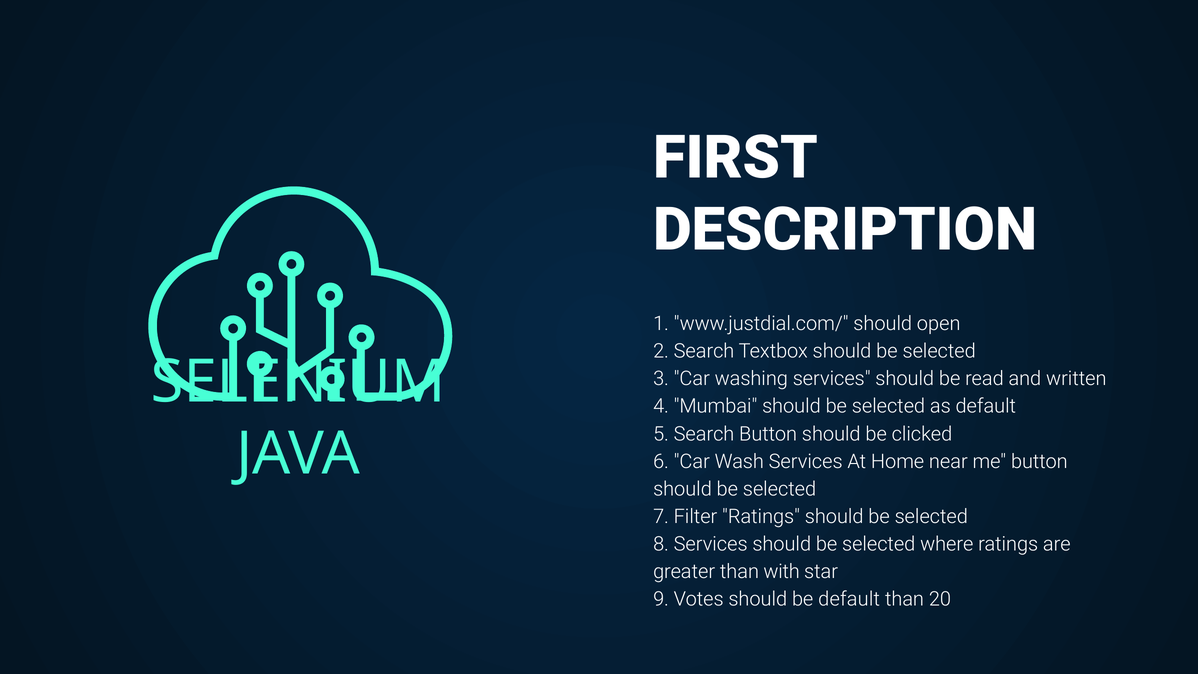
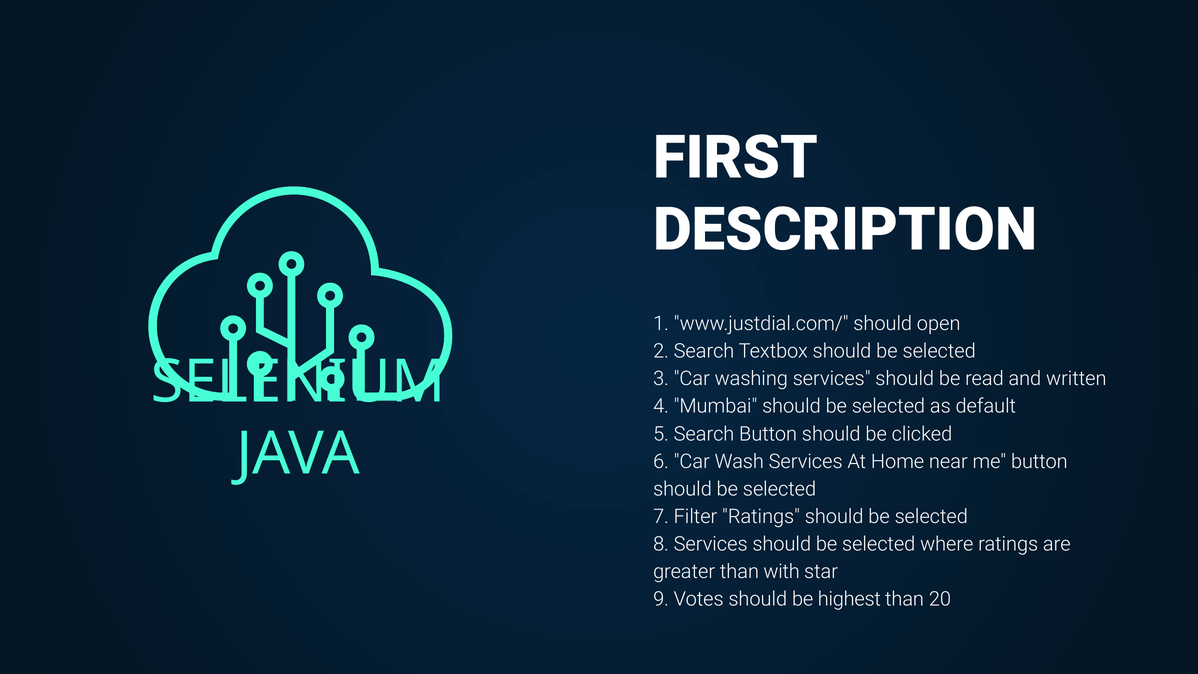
be default: default -> highest
